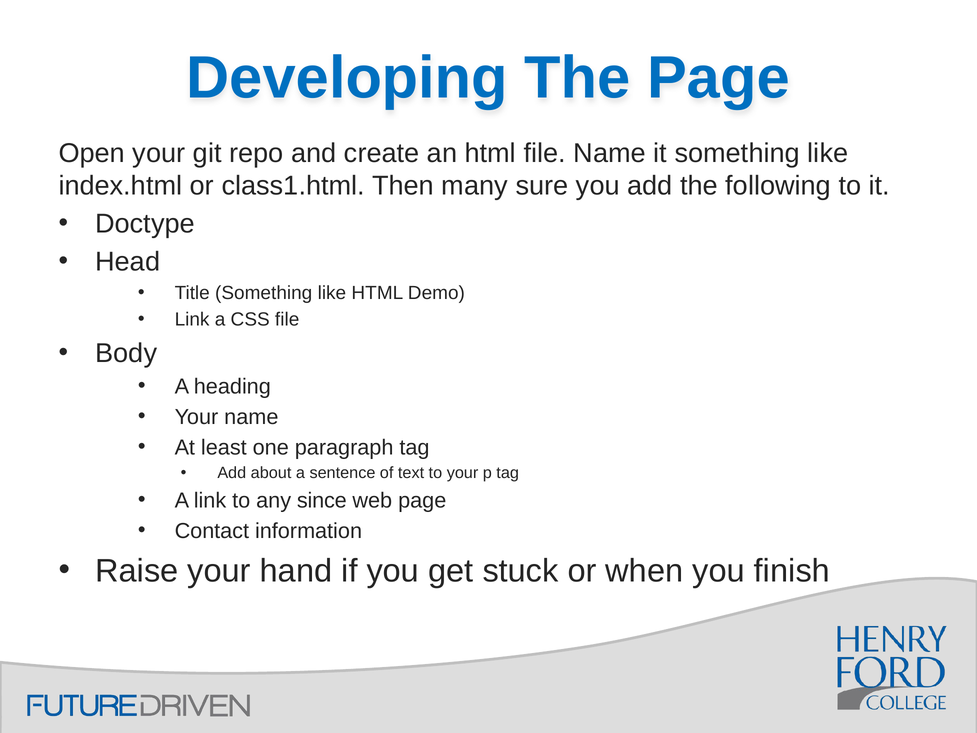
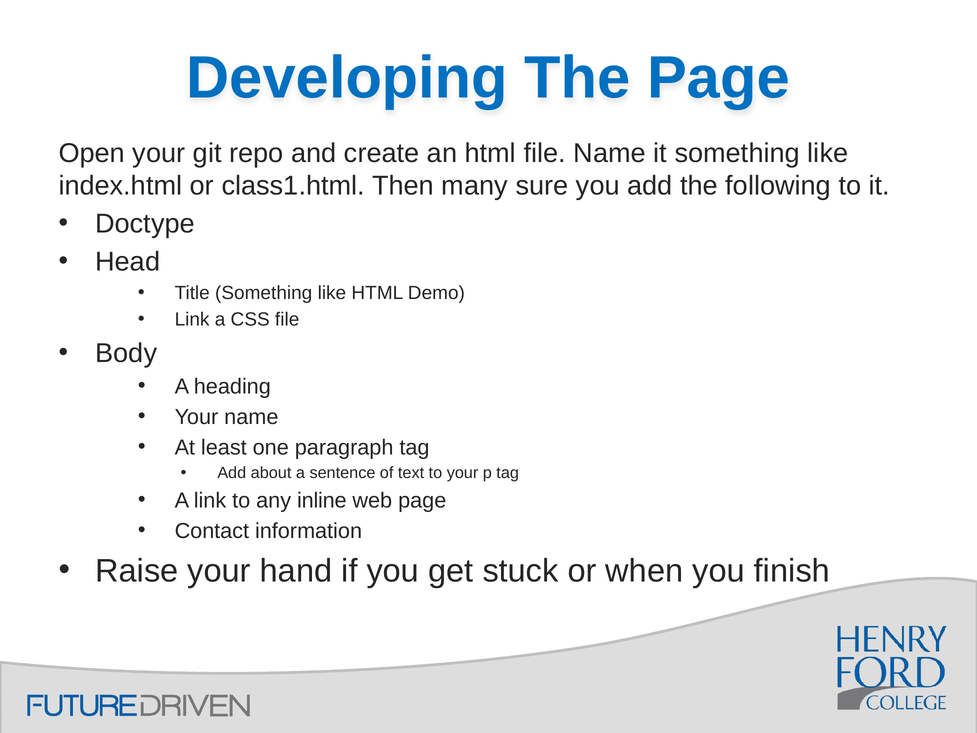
since: since -> inline
